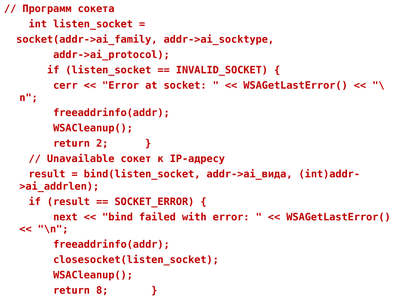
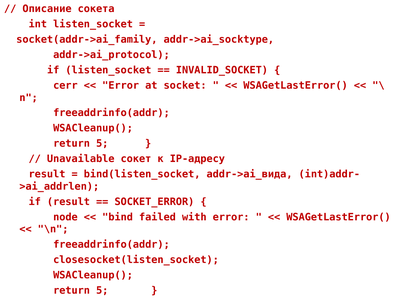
Программ: Программ -> Описание
2 at (102, 144): 2 -> 5
next: next -> node
8 at (102, 291): 8 -> 5
